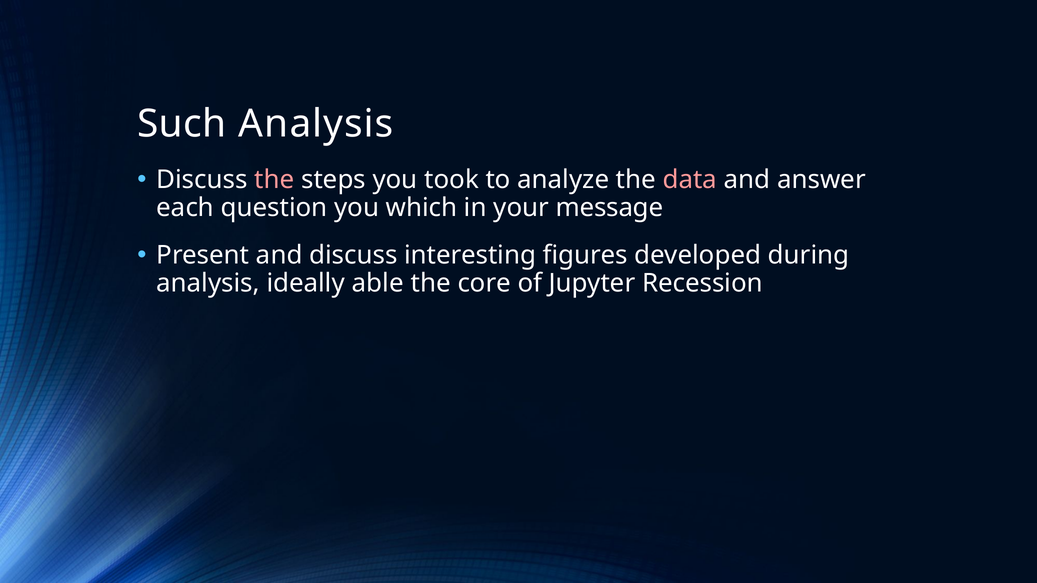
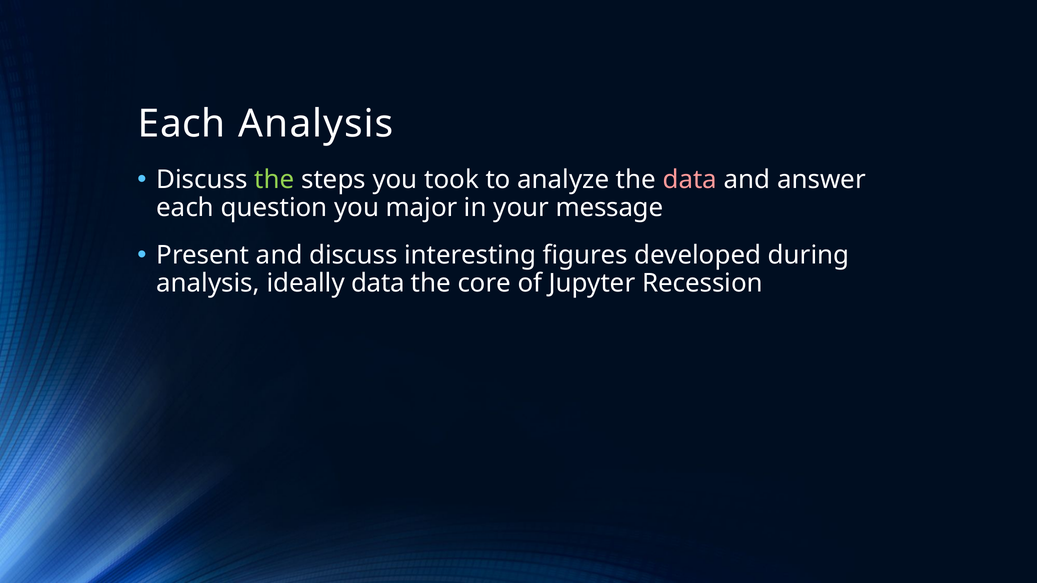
Such at (182, 124): Such -> Each
the at (274, 180) colour: pink -> light green
which: which -> major
ideally able: able -> data
